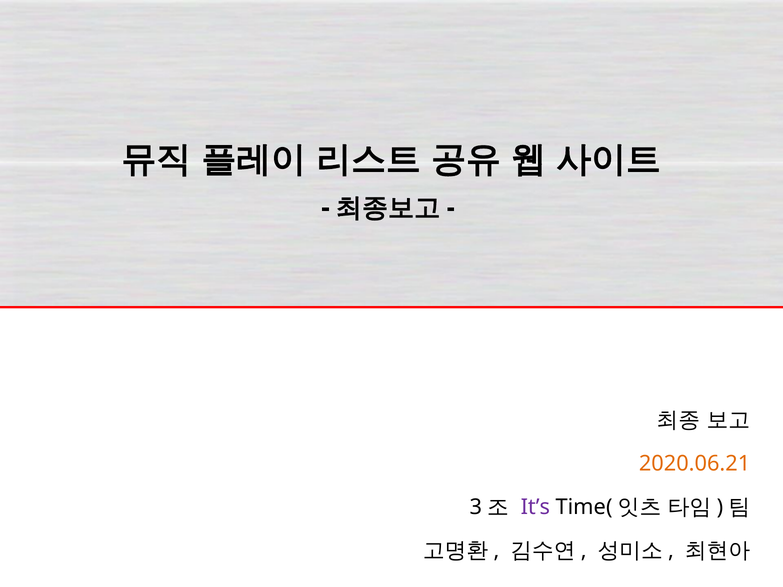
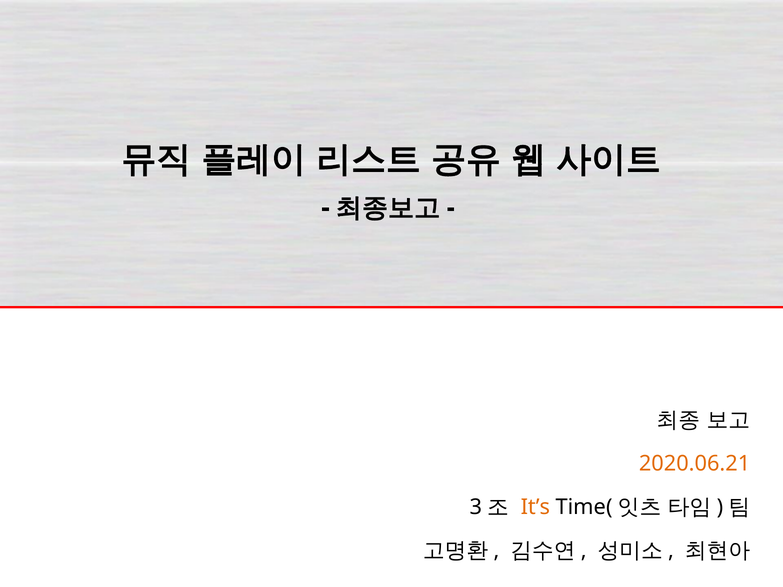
It’s colour: purple -> orange
